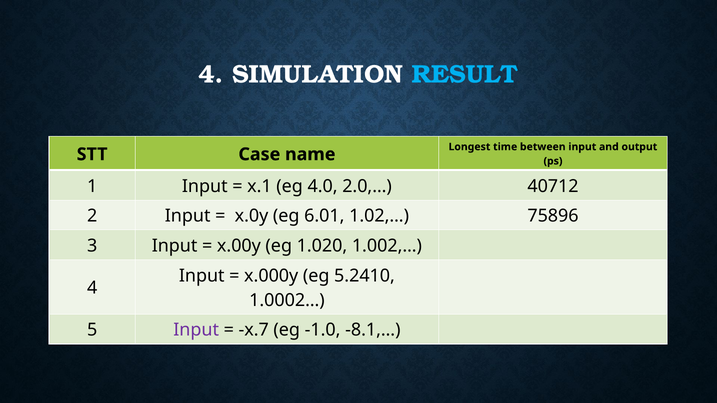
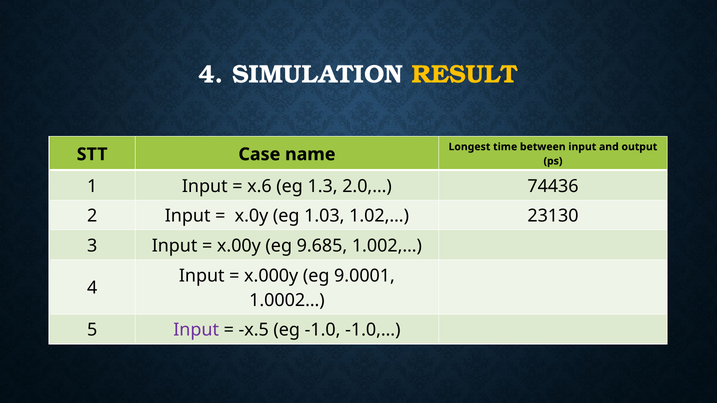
RESULT colour: light blue -> yellow
x.1: x.1 -> x.6
4.0: 4.0 -> 1.3
40712: 40712 -> 74436
6.01: 6.01 -> 1.03
75896: 75896 -> 23130
1.020: 1.020 -> 9.685
5.2410: 5.2410 -> 9.0001
x.7: x.7 -> x.5
-8.1,…: -8.1,… -> -1.0,…
